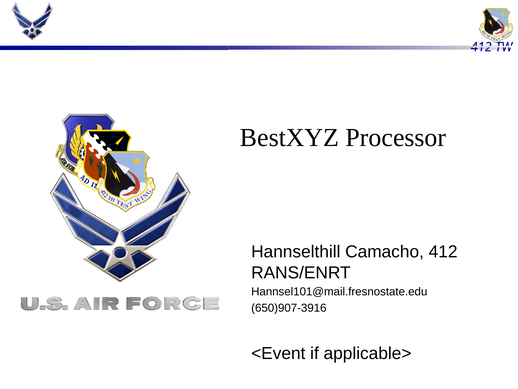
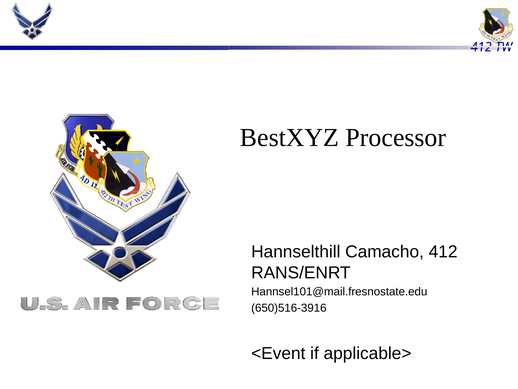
650)907-3916: 650)907-3916 -> 650)516-3916
